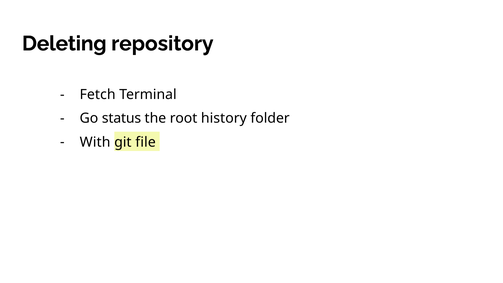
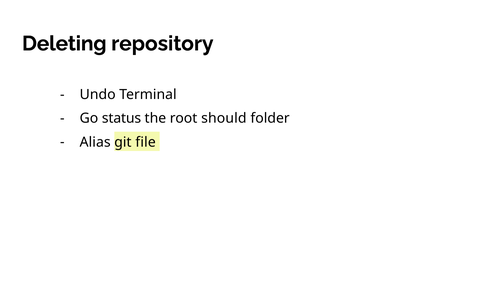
Fetch: Fetch -> Undo
history: history -> should
With: With -> Alias
